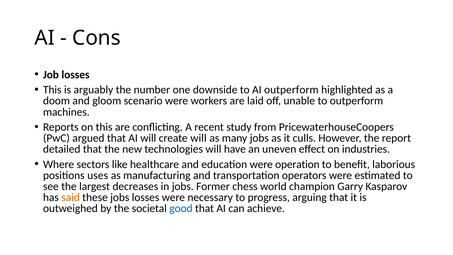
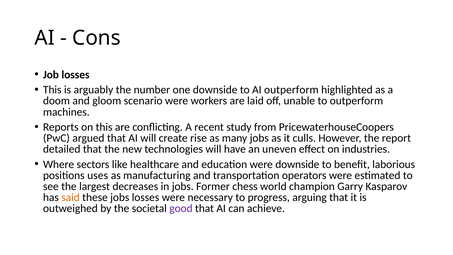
create will: will -> rise
were operation: operation -> downside
good colour: blue -> purple
